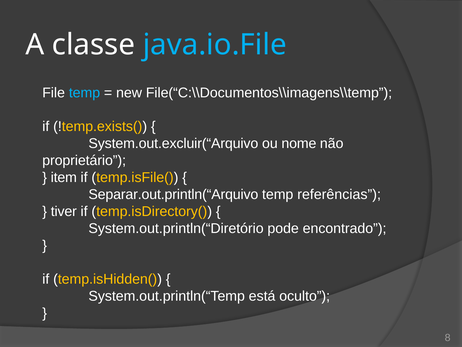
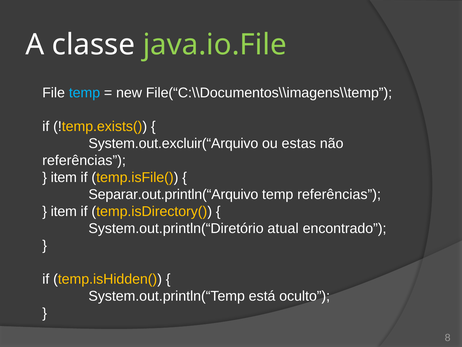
java.io.File colour: light blue -> light green
nome: nome -> estas
proprietário at (84, 160): proprietário -> referências
tiver at (64, 211): tiver -> item
pode: pode -> atual
